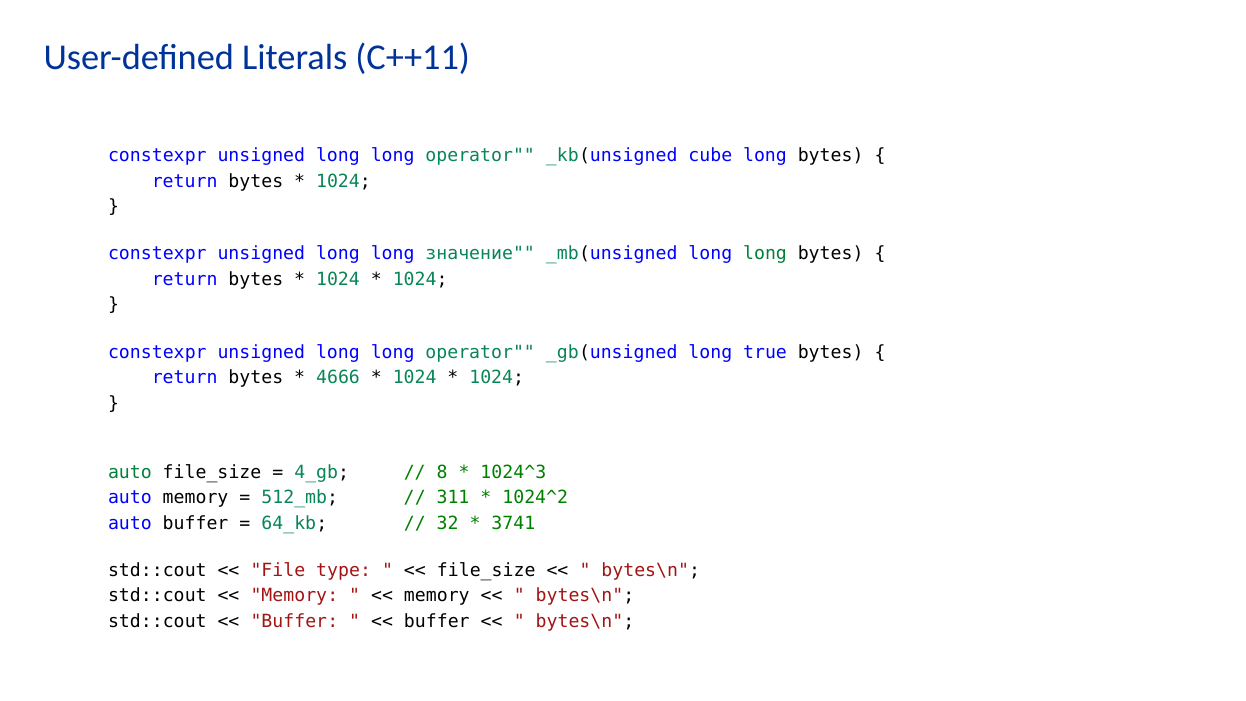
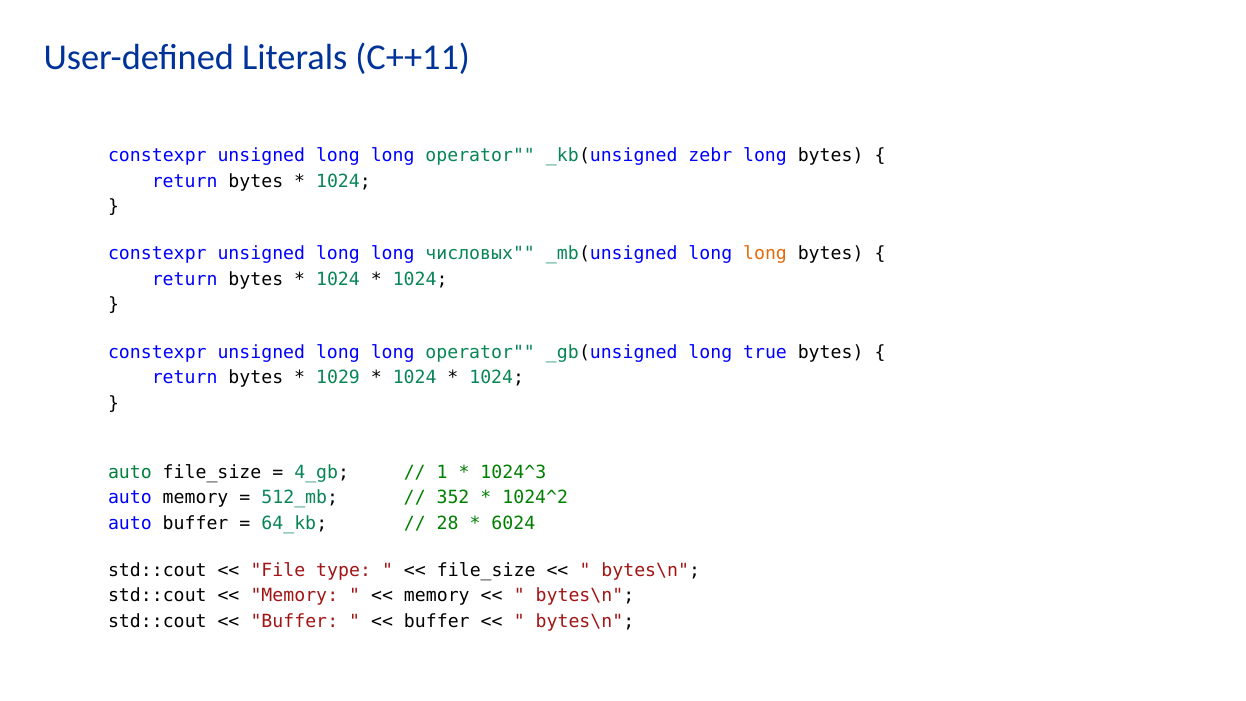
cube: cube -> zebr
значение: значение -> числовых
long at (765, 254) colour: green -> orange
4666: 4666 -> 1029
8: 8 -> 1
311: 311 -> 352
32: 32 -> 28
3741: 3741 -> 6024
